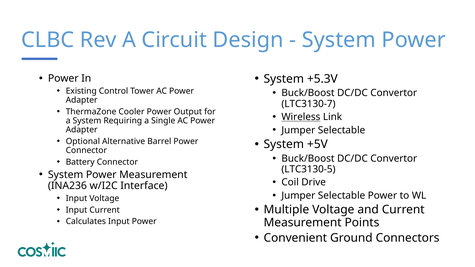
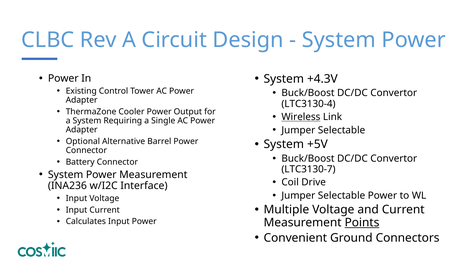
+5.3V: +5.3V -> +4.3V
LTC3130-7: LTC3130-7 -> LTC3130-4
LTC3130-5: LTC3130-5 -> LTC3130-7
Points underline: none -> present
